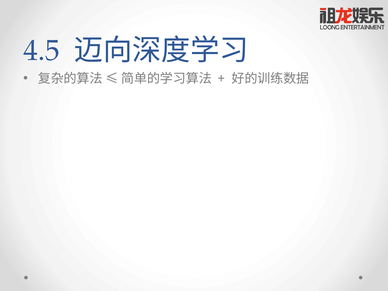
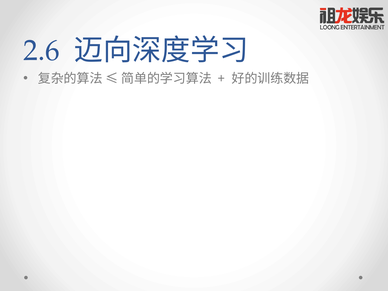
4.5: 4.5 -> 2.6
